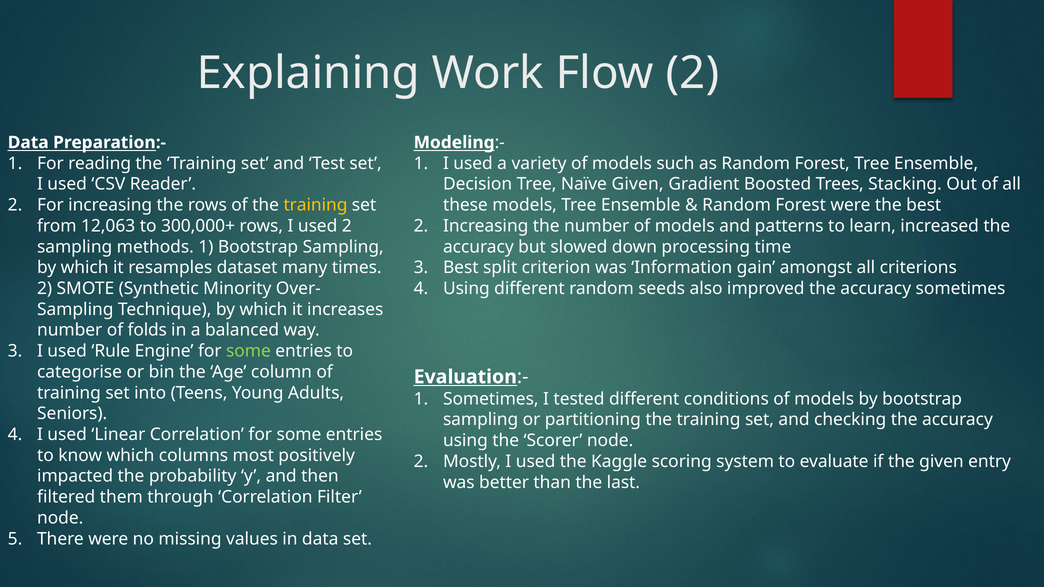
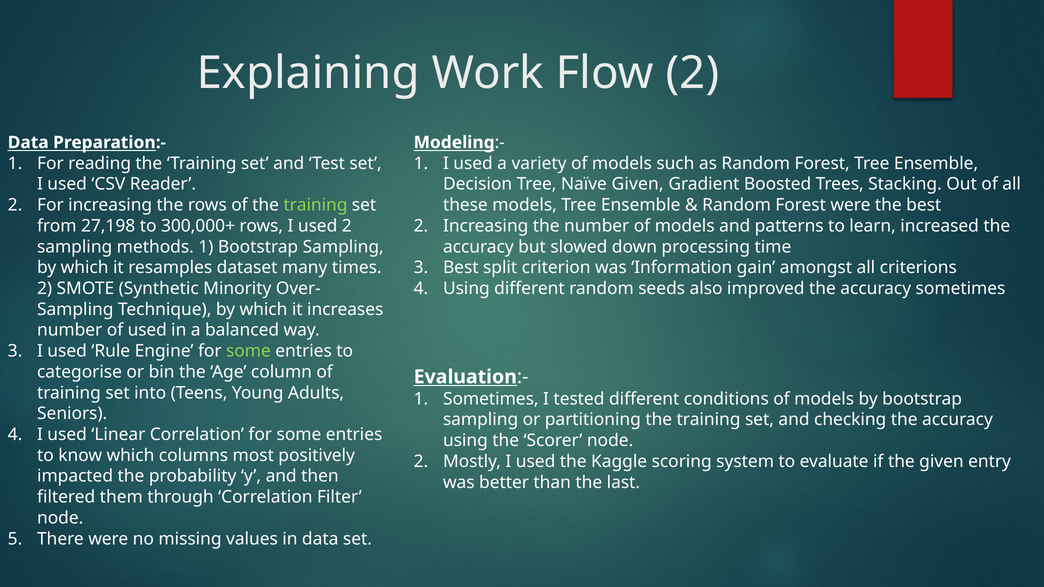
training at (315, 205) colour: yellow -> light green
12,063: 12,063 -> 27,198
of folds: folds -> used
